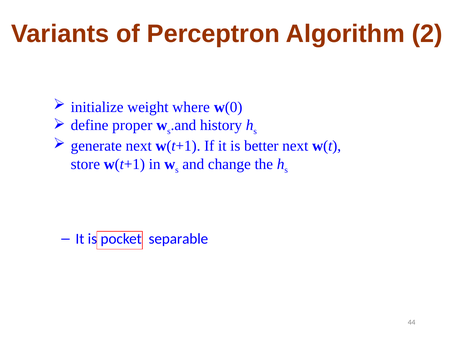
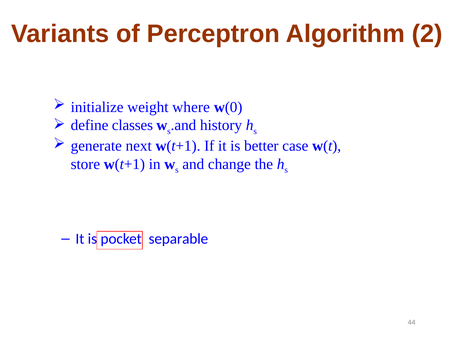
proper: proper -> classes
better next: next -> case
